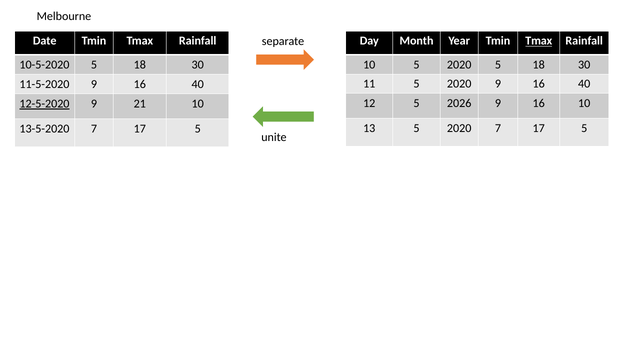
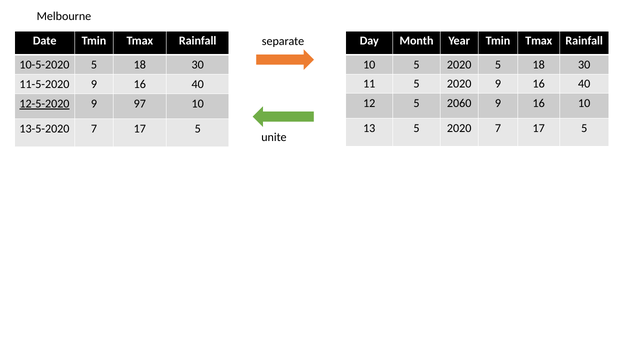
Tmax at (539, 41) underline: present -> none
2026: 2026 -> 2060
21: 21 -> 97
